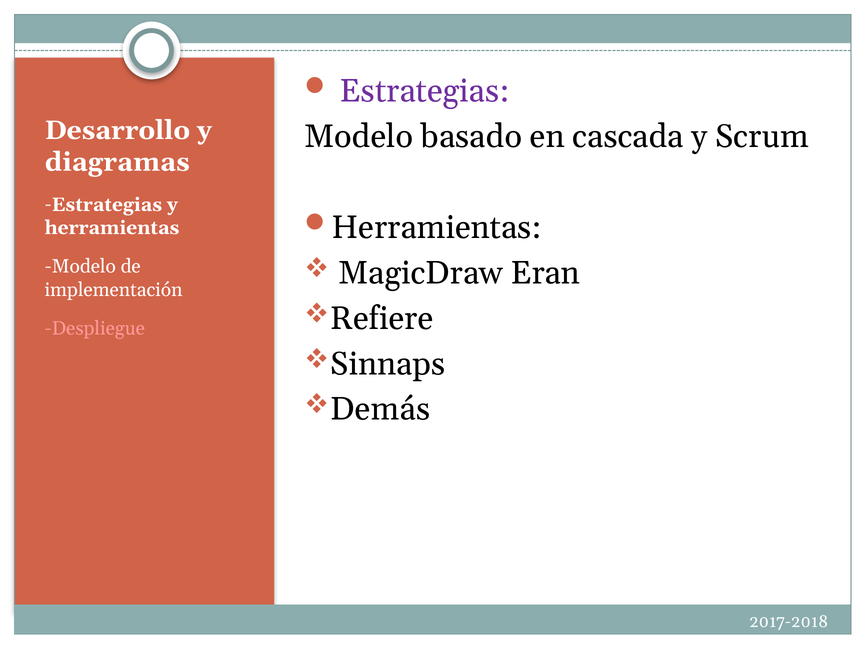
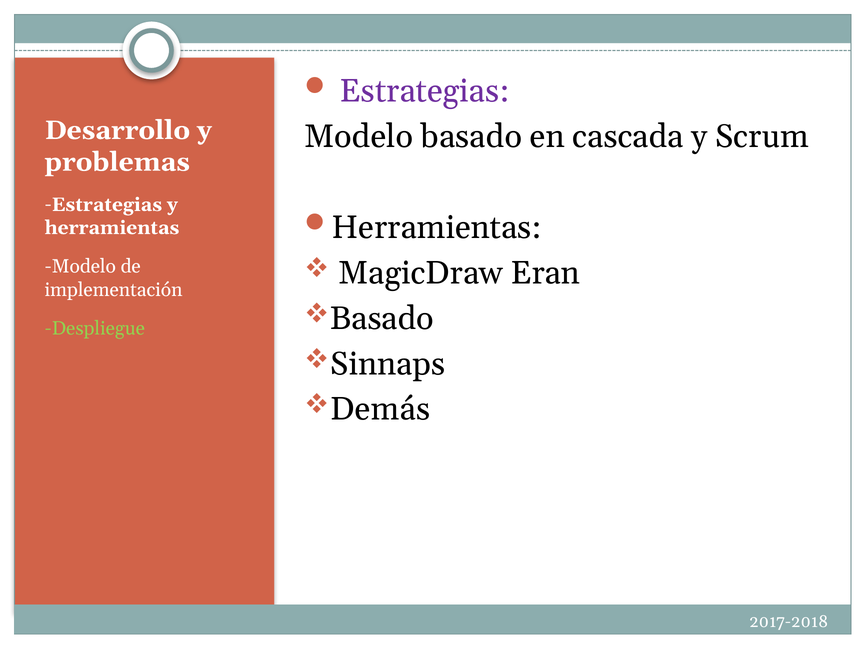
diagramas: diagramas -> problemas
Refiere at (382, 319): Refiere -> Basado
Despliegue colour: pink -> light green
